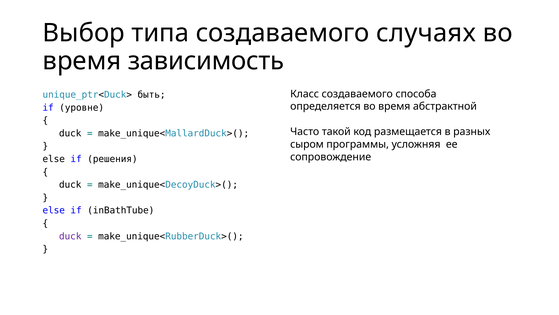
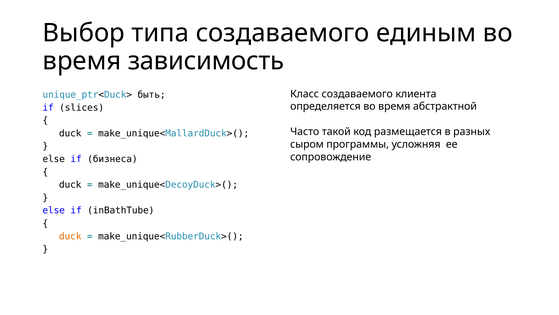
случаях: случаях -> единым
способа: способа -> клиента
уровне: уровне -> slices
решения: решения -> бизнеса
duck at (70, 236) colour: purple -> orange
